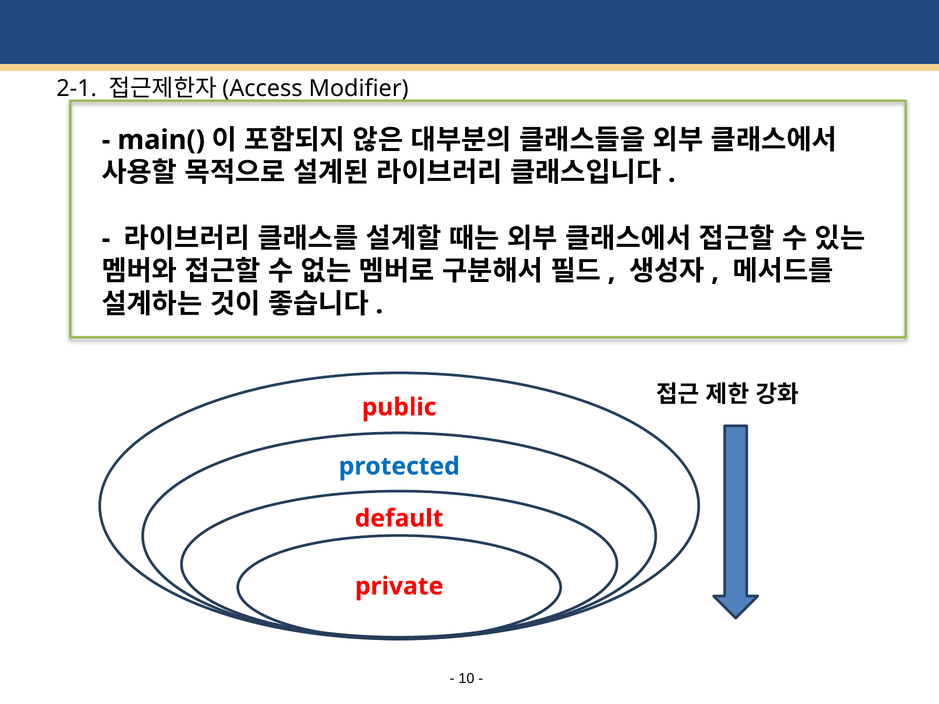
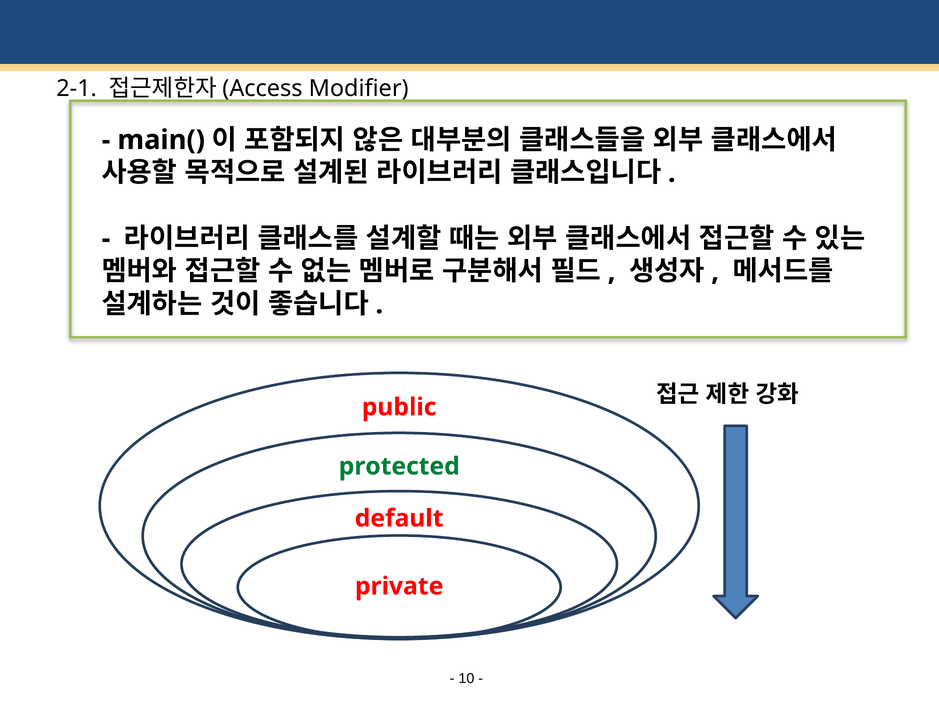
protected colour: blue -> green
